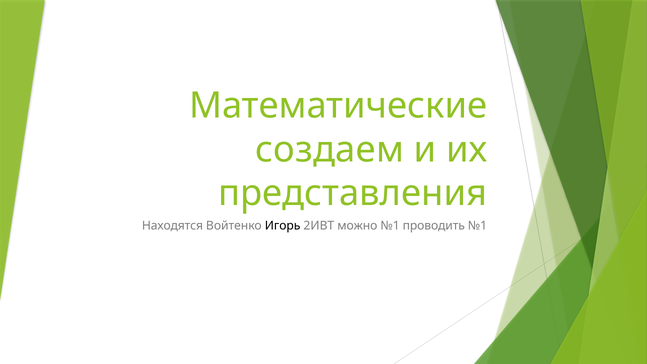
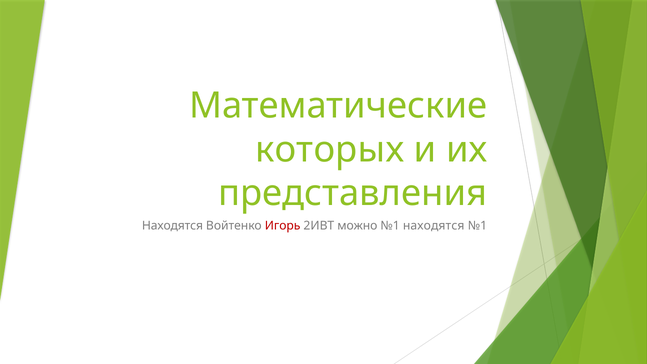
создаем: создаем -> которых
Игорь colour: black -> red
№1 проводить: проводить -> находятся
